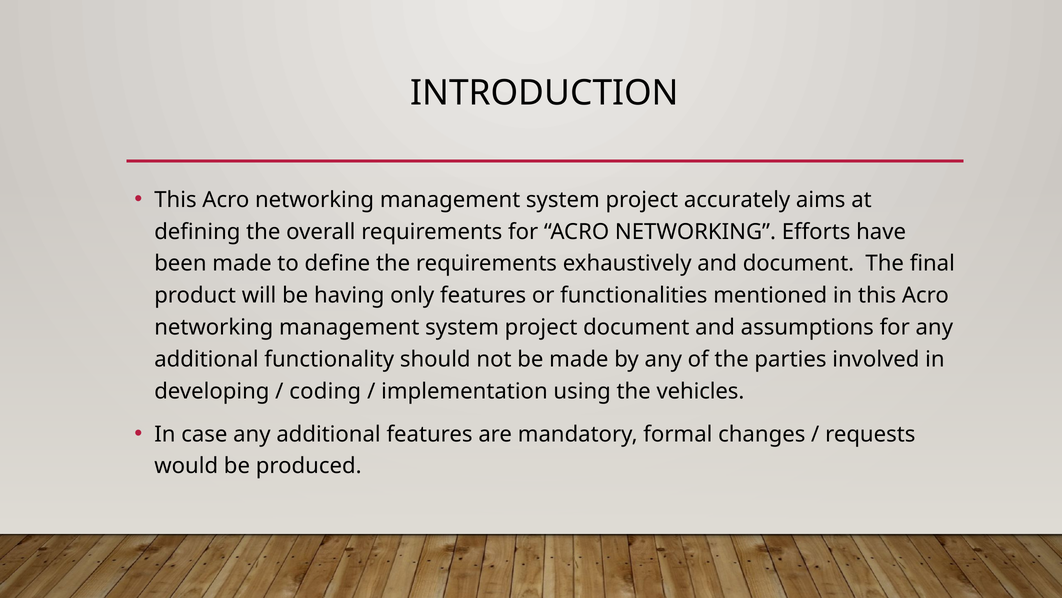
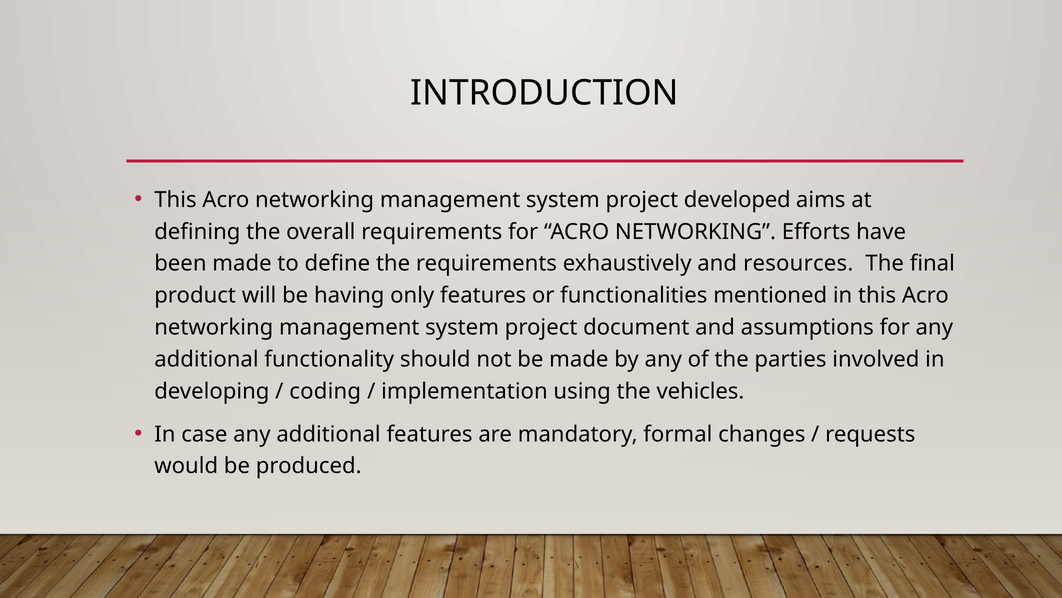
accurately: accurately -> developed
and document: document -> resources
